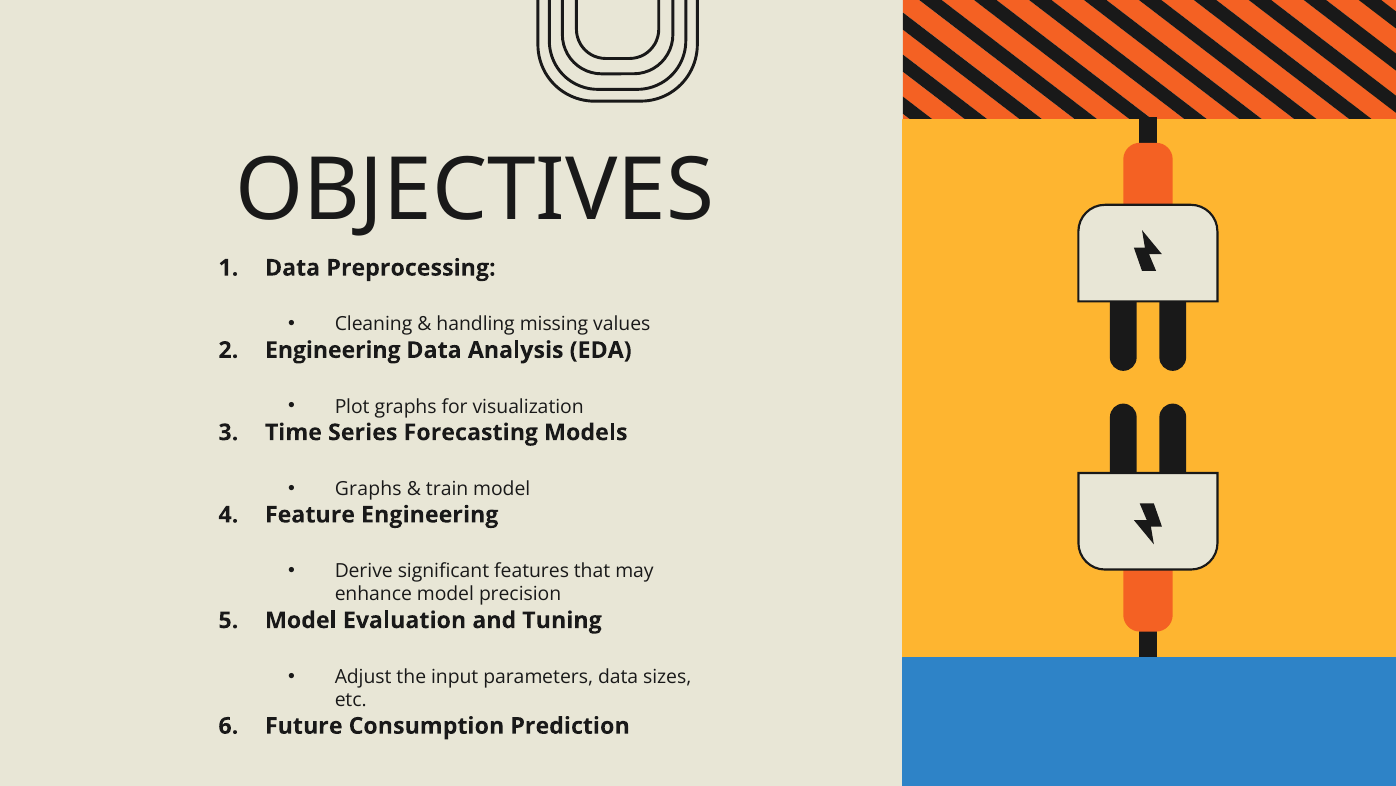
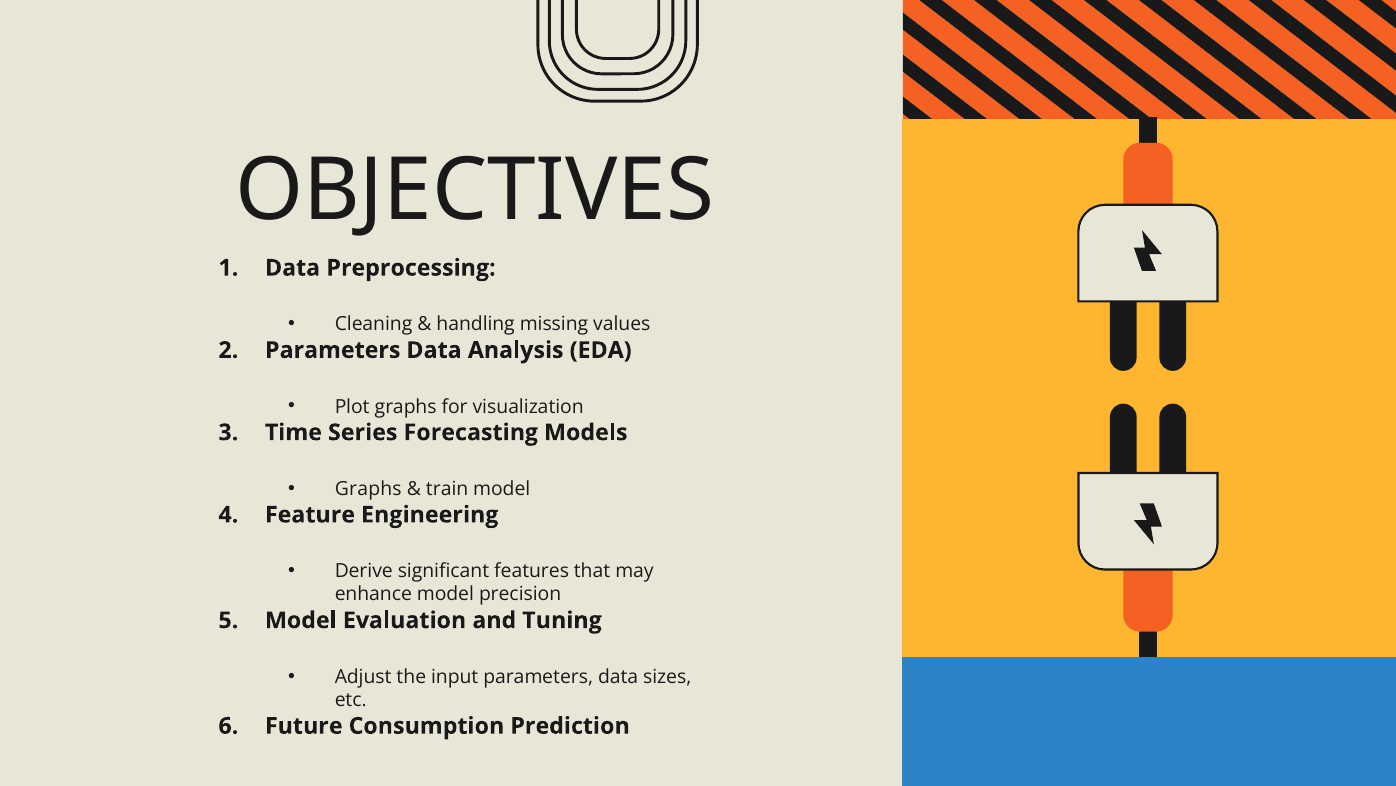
Engineering at (333, 350): Engineering -> Parameters
